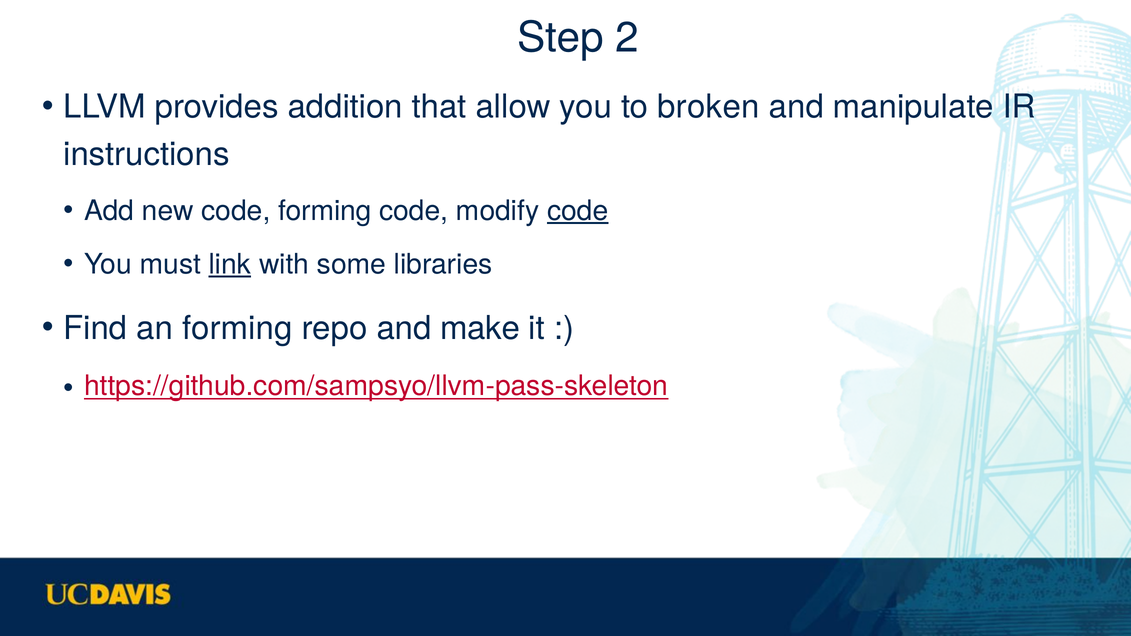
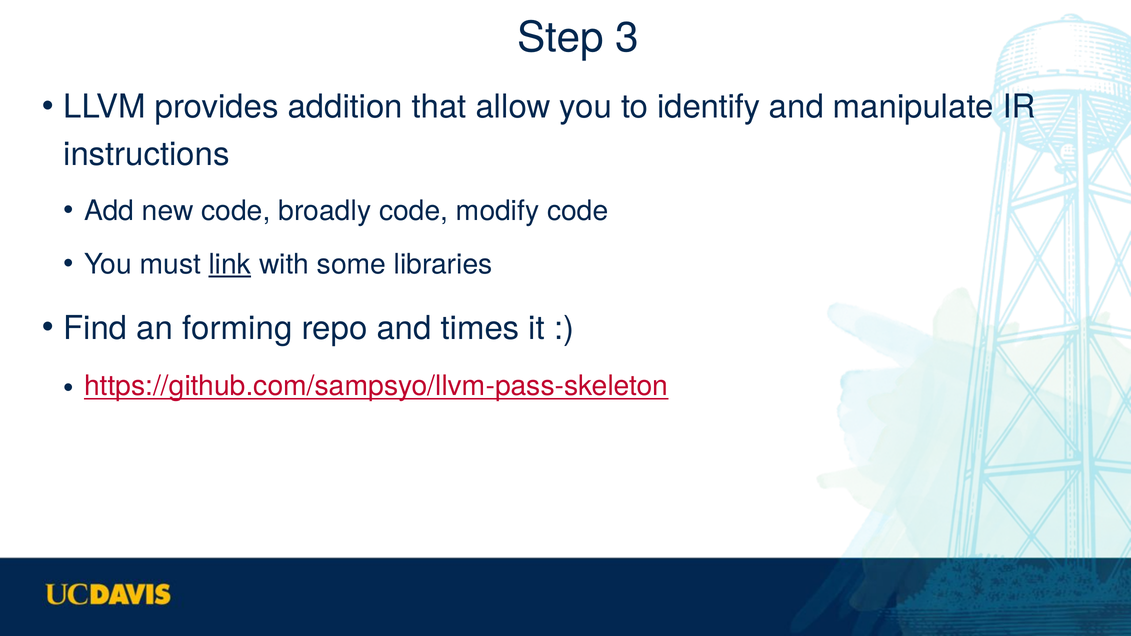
2: 2 -> 3
broken: broken -> identify
code forming: forming -> broadly
code at (578, 211) underline: present -> none
make: make -> times
